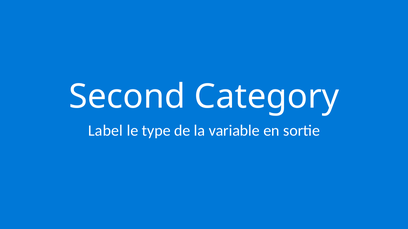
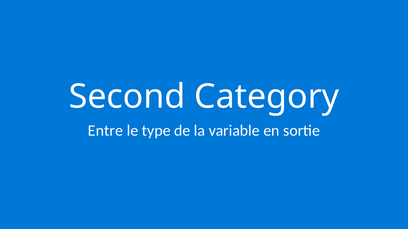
Label: Label -> Entre
